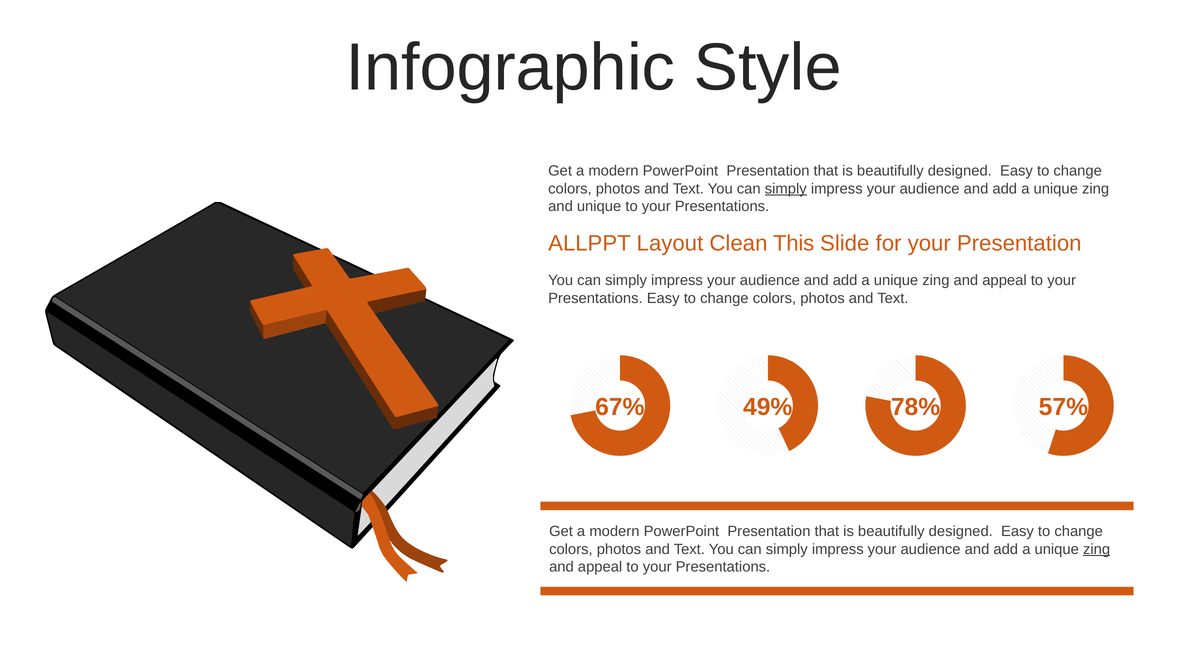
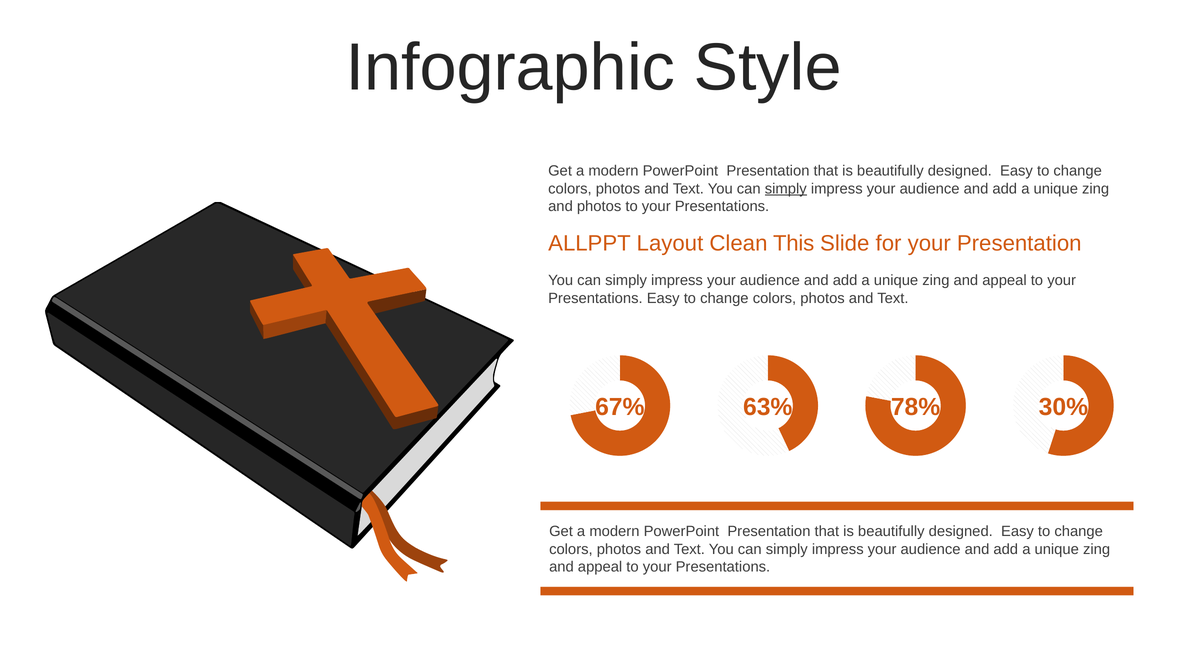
and unique: unique -> photos
49%: 49% -> 63%
57%: 57% -> 30%
zing at (1097, 549) underline: present -> none
